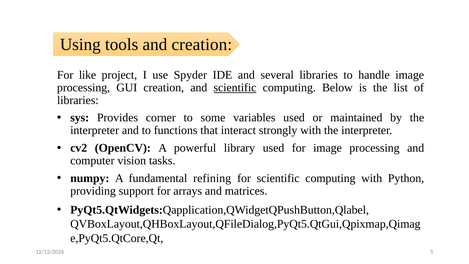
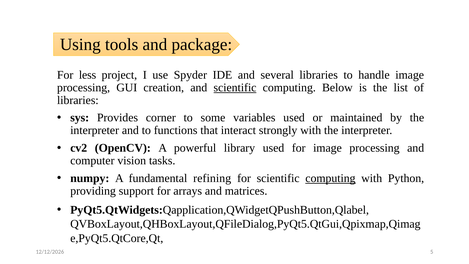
and creation: creation -> package
like: like -> less
computing at (330, 178) underline: none -> present
